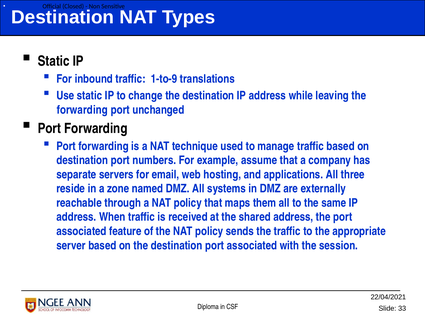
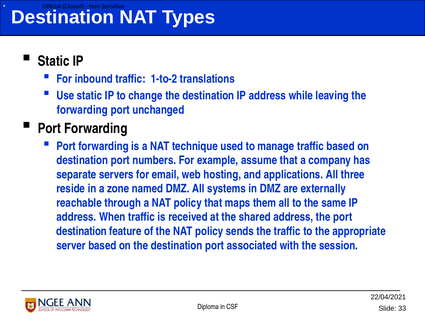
1-to-9: 1-to-9 -> 1-to-2
associated at (82, 231): associated -> destination
